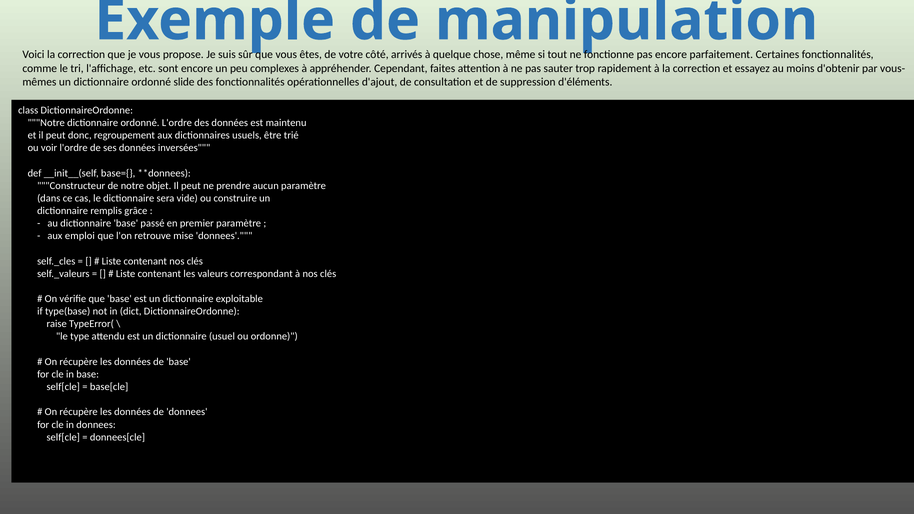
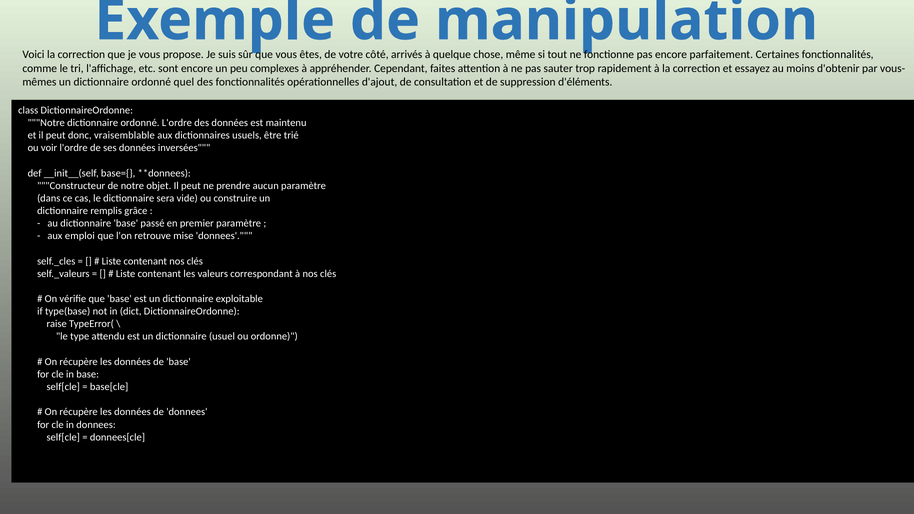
slide: slide -> quel
regroupement: regroupement -> vraisemblable
